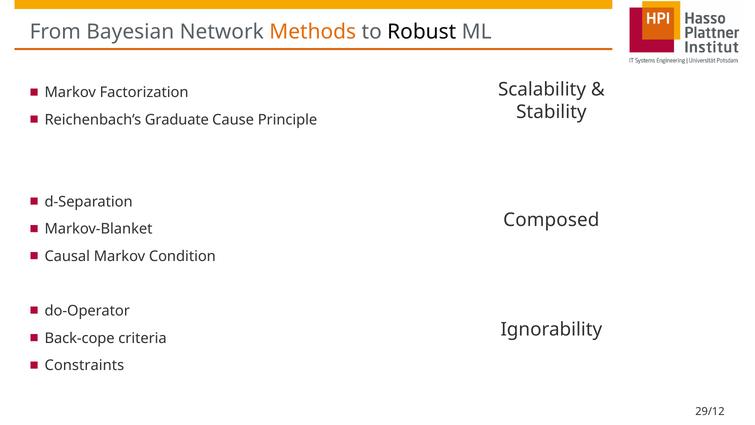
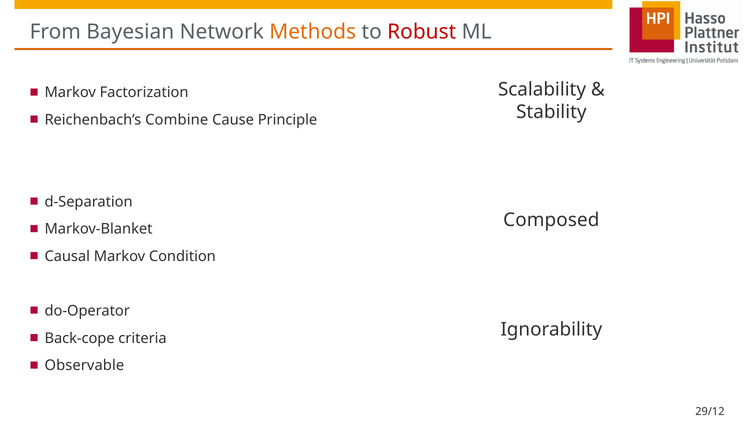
Robust colour: black -> red
Graduate: Graduate -> Combine
Constraints: Constraints -> Observable
